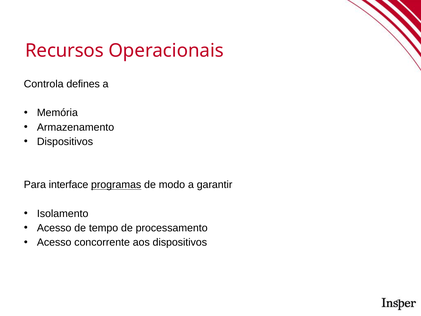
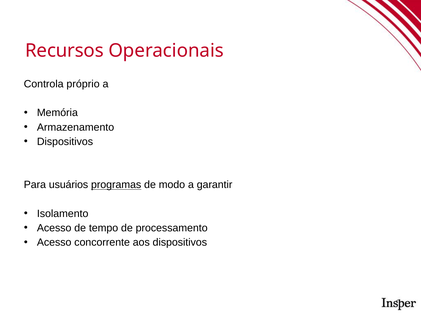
defines: defines -> próprio
interface: interface -> usuários
